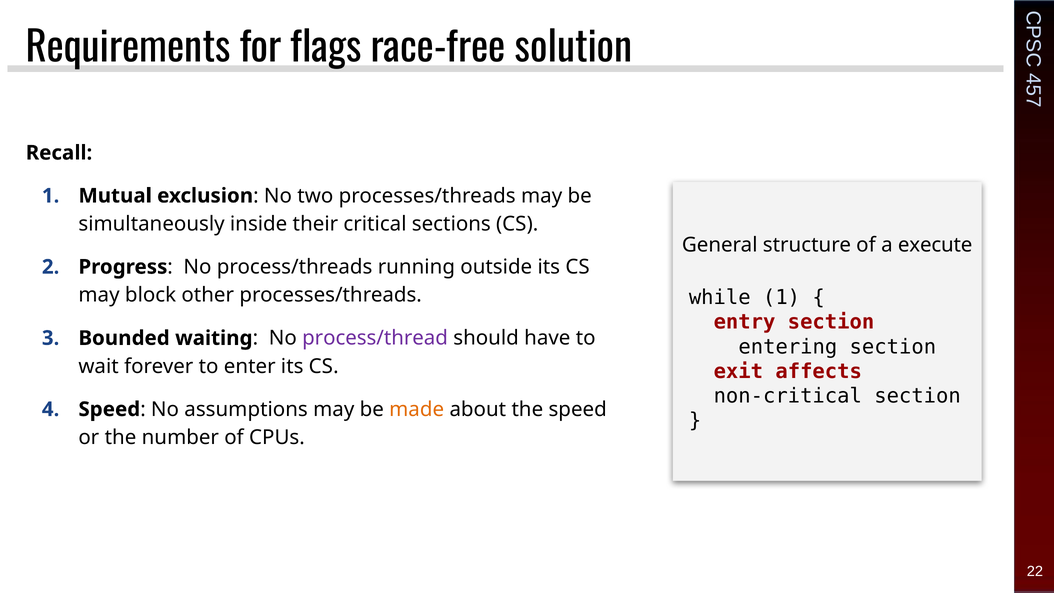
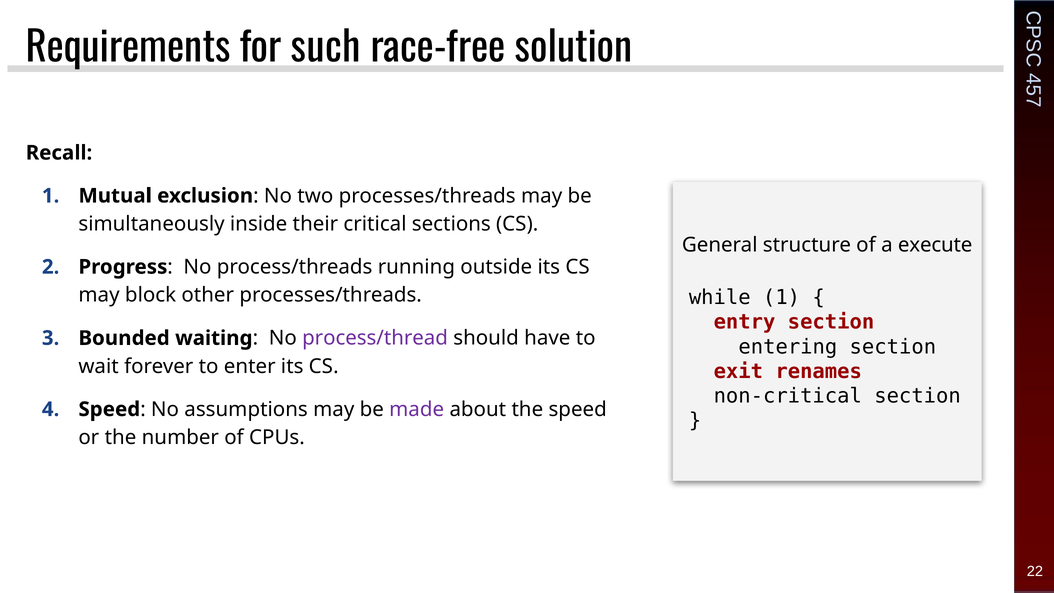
flags: flags -> such
affects: affects -> renames
made colour: orange -> purple
